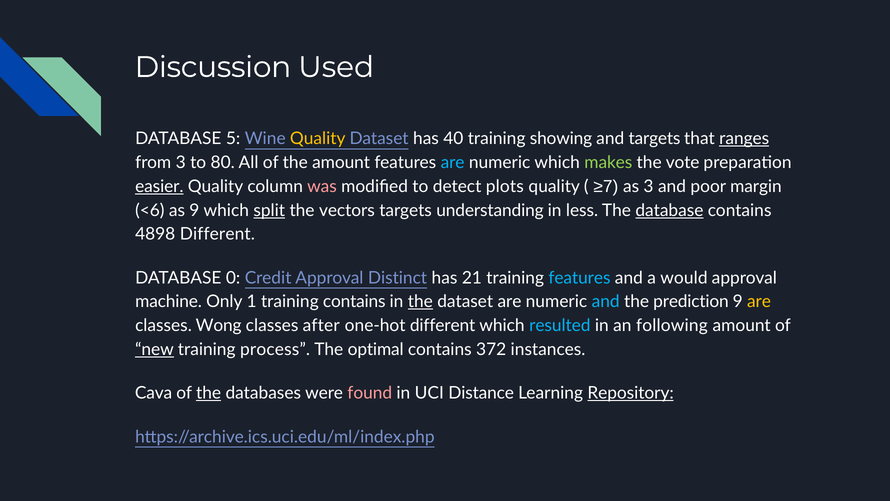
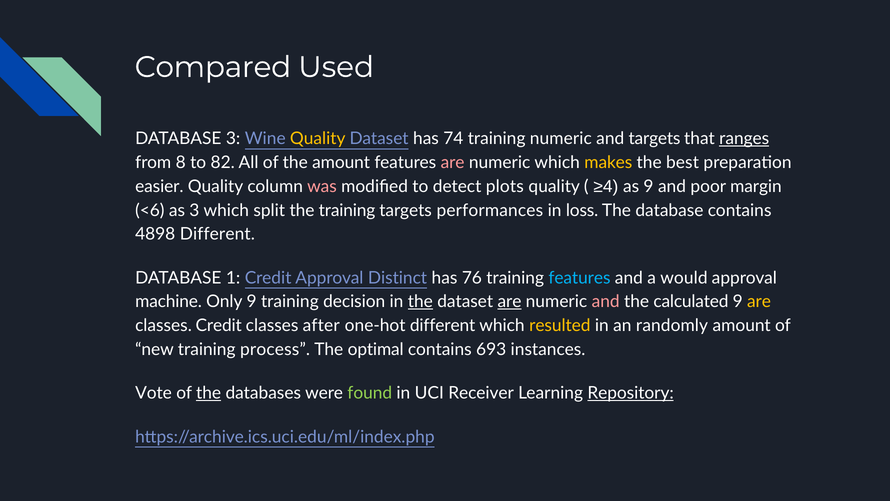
Discussion: Discussion -> Compared
DATABASE 5: 5 -> 3
40: 40 -> 74
training showing: showing -> numeric
from 3: 3 -> 8
80: 80 -> 82
are at (453, 162) colour: light blue -> pink
makes colour: light green -> yellow
vote: vote -> best
easier underline: present -> none
≥7: ≥7 -> ≥4
as 3: 3 -> 9
as 9: 9 -> 3
split underline: present -> none
the vectors: vectors -> training
understanding: understanding -> performances
less: less -> loss
database at (669, 210) underline: present -> none
0: 0 -> 1
21: 21 -> 76
Only 1: 1 -> 9
training contains: contains -> decision
are at (510, 302) underline: none -> present
and at (606, 302) colour: light blue -> pink
prediction: prediction -> calculated
classes Wong: Wong -> Credit
resulted colour: light blue -> yellow
following: following -> randomly
new underline: present -> none
372: 372 -> 693
Cava: Cava -> Vote
found colour: pink -> light green
Distance: Distance -> Receiver
